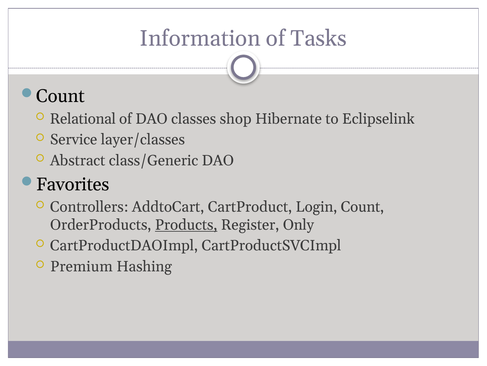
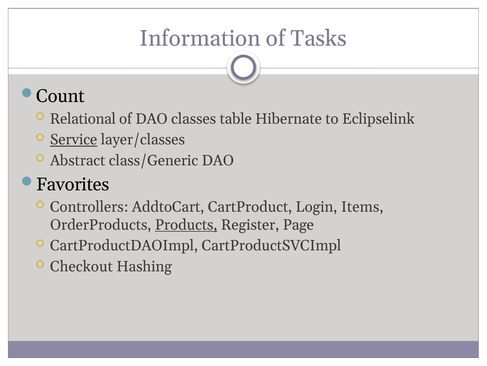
shop: shop -> table
Service underline: none -> present
Login Count: Count -> Items
Only: Only -> Page
Premium: Premium -> Checkout
